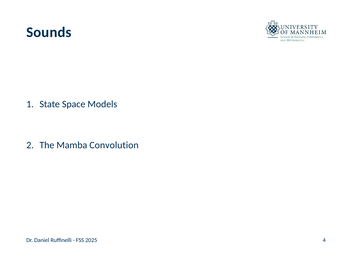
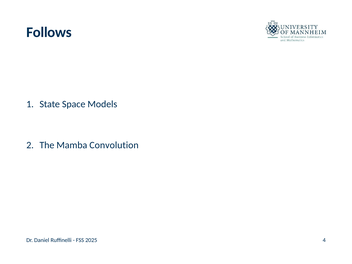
Sounds: Sounds -> Follows
